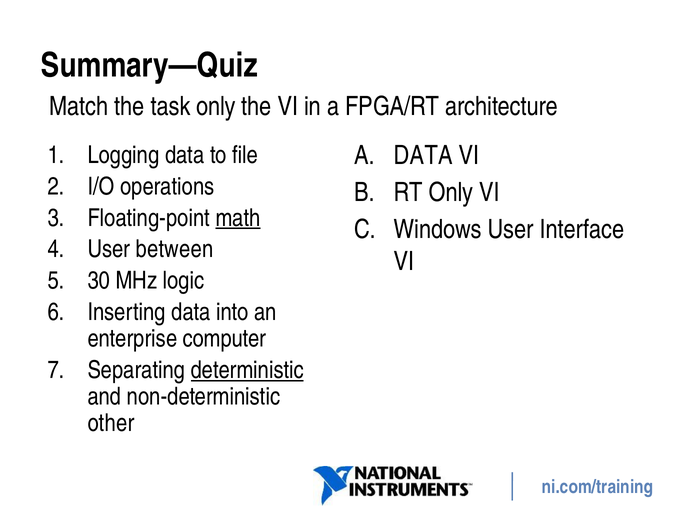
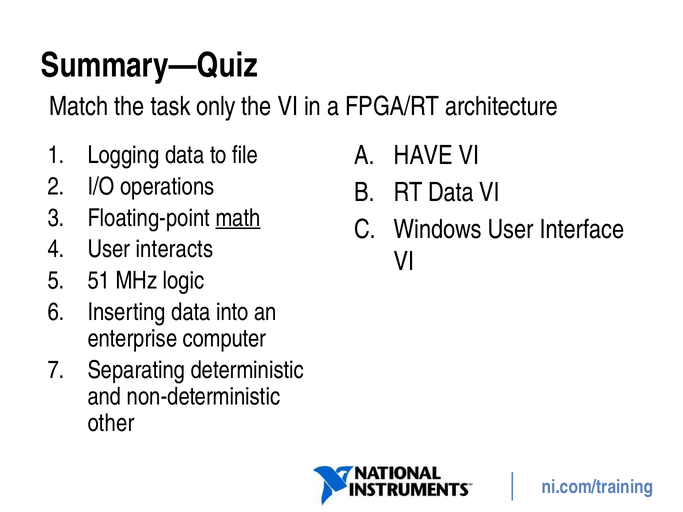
A DATA: DATA -> HAVE
RT Only: Only -> Data
between: between -> interacts
30: 30 -> 51
deterministic underline: present -> none
